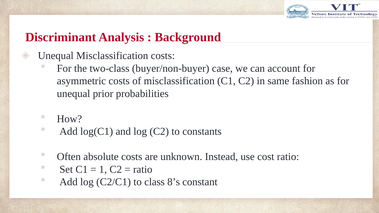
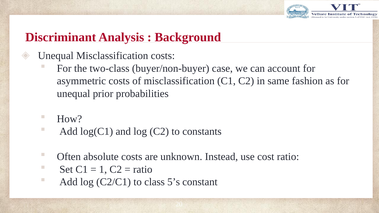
8’s: 8’s -> 5’s
